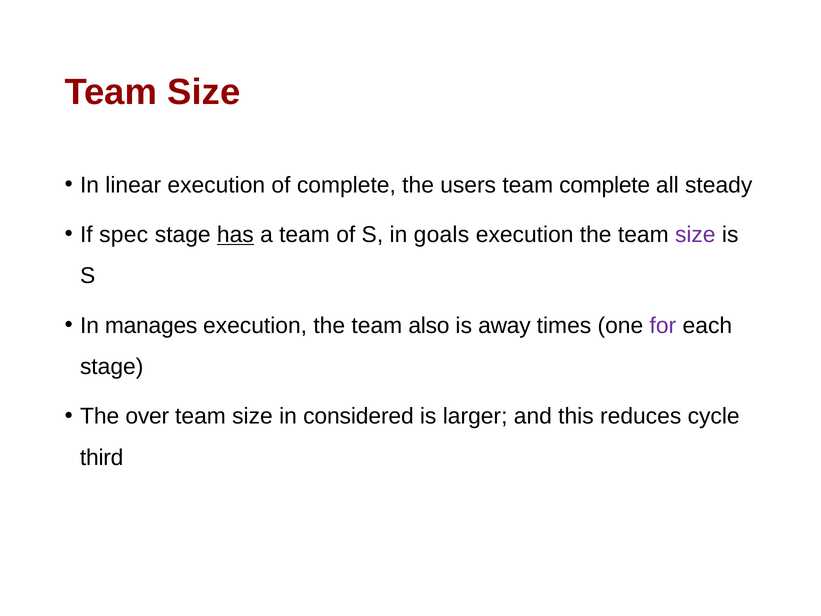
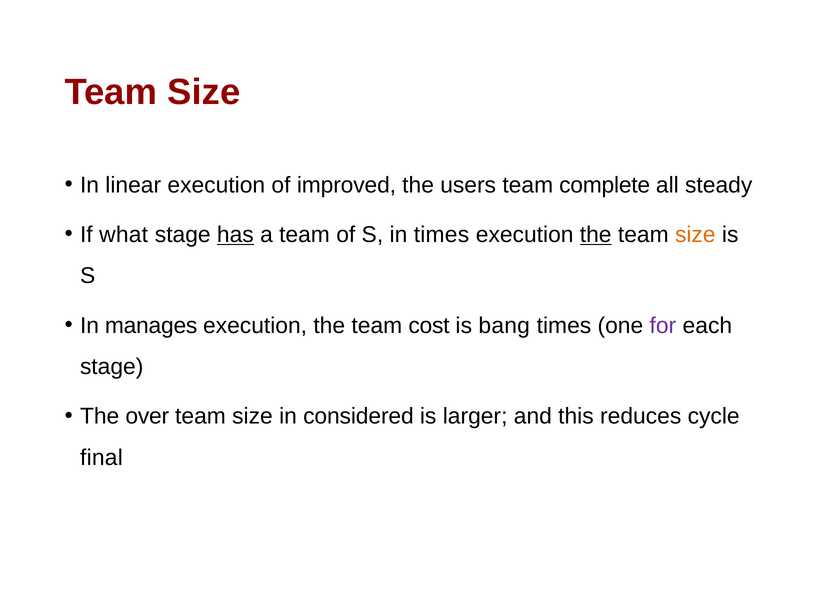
of complete: complete -> improved
spec: spec -> what
in goals: goals -> times
the at (596, 235) underline: none -> present
size at (695, 235) colour: purple -> orange
also: also -> cost
away: away -> bang
third: third -> final
